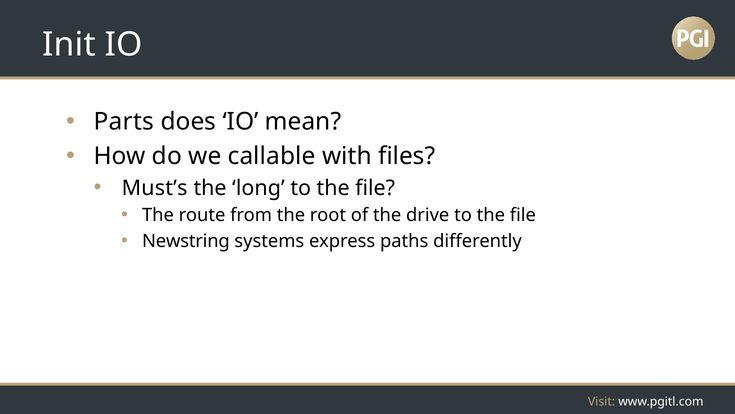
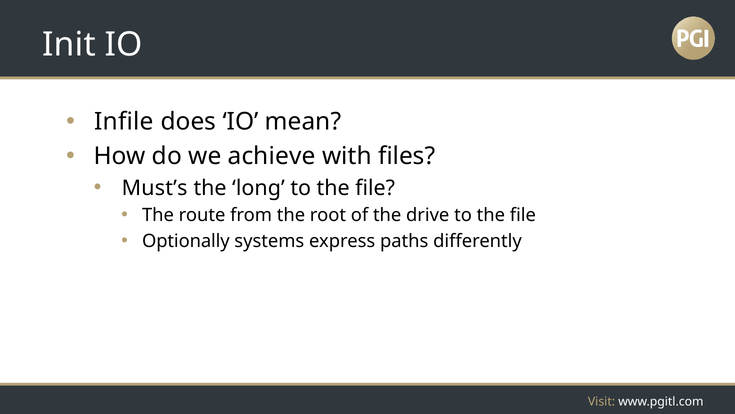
Parts: Parts -> Infile
callable: callable -> achieve
Newstring: Newstring -> Optionally
